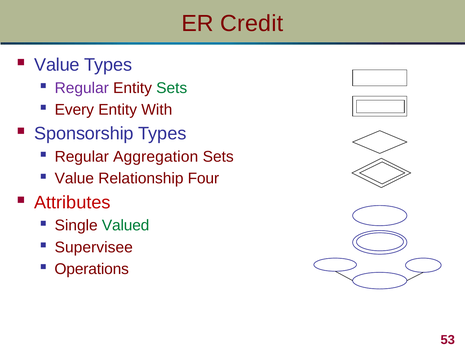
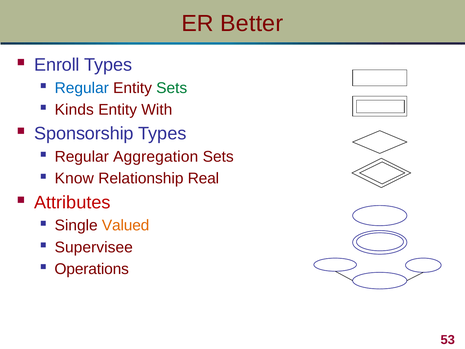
Credit: Credit -> Better
Value at (57, 65): Value -> Enroll
Regular at (82, 88) colour: purple -> blue
Every: Every -> Kinds
Value at (74, 178): Value -> Know
Four: Four -> Real
Valued colour: green -> orange
